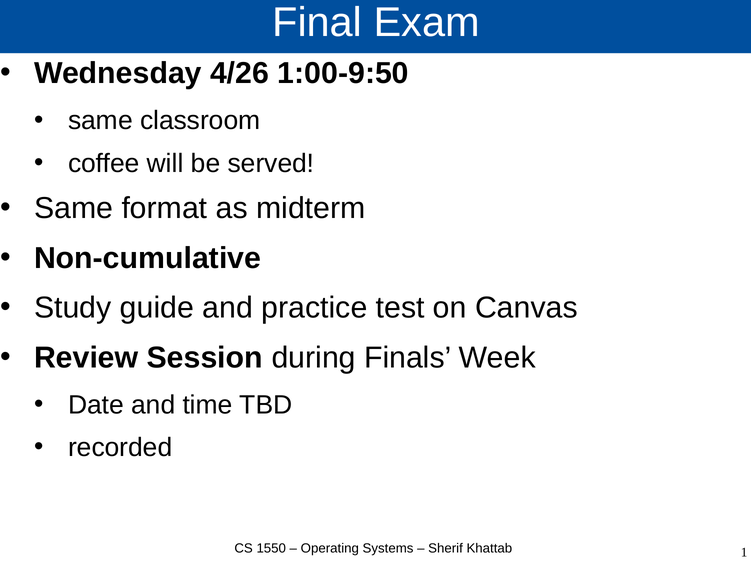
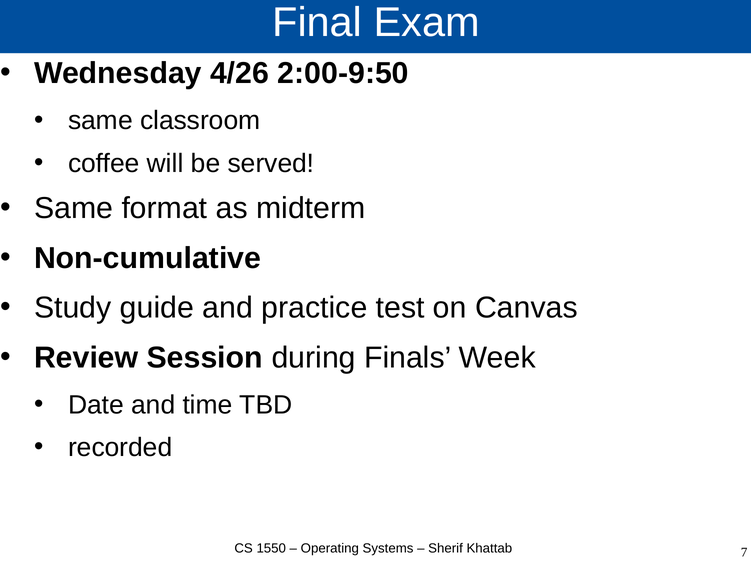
1:00-9:50: 1:00-9:50 -> 2:00-9:50
1: 1 -> 7
